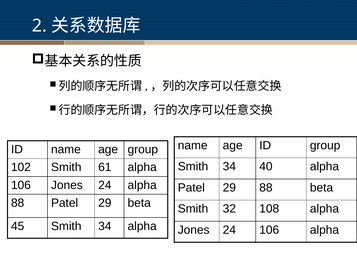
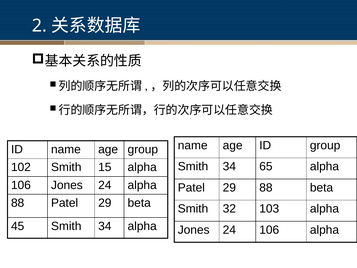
40: 40 -> 65
61: 61 -> 15
108: 108 -> 103
